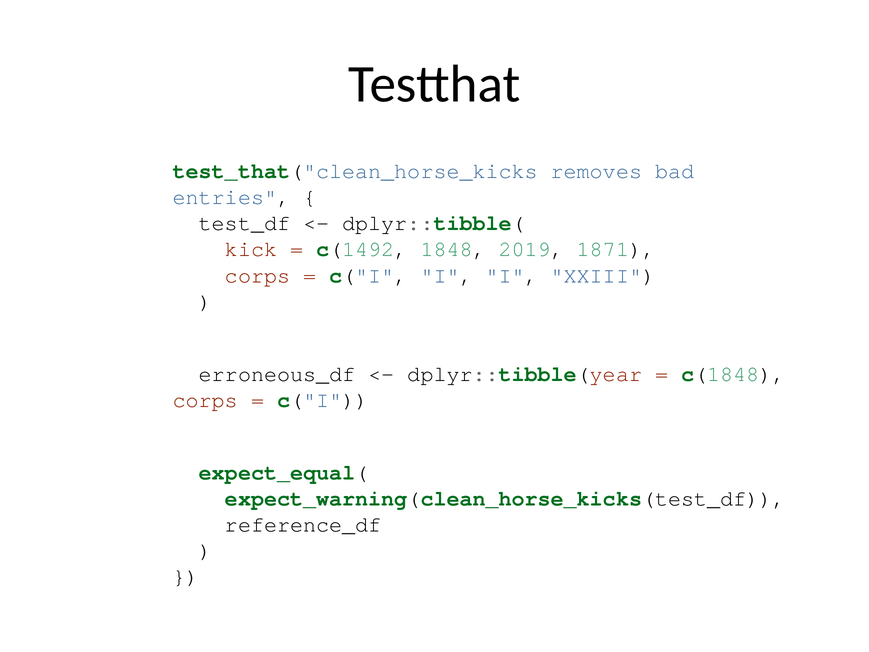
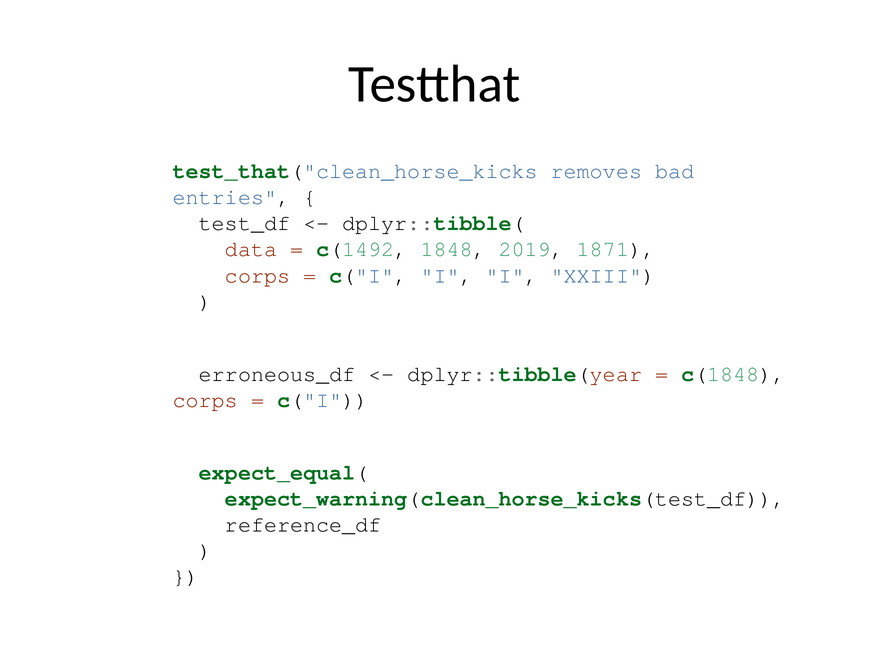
kick: kick -> data
